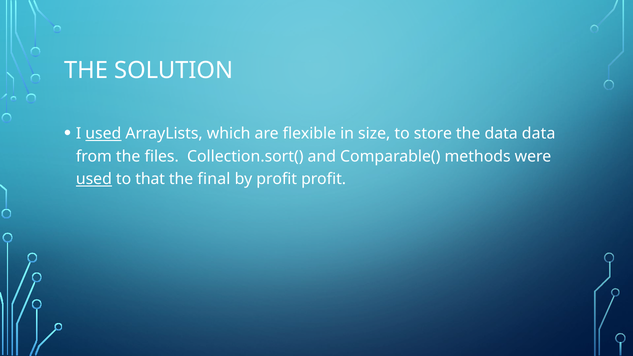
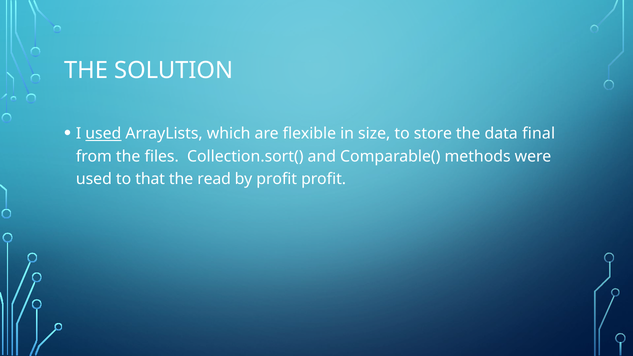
data data: data -> final
used at (94, 179) underline: present -> none
final: final -> read
